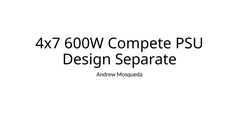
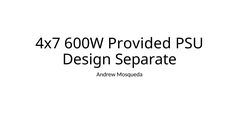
Compete: Compete -> Provided
